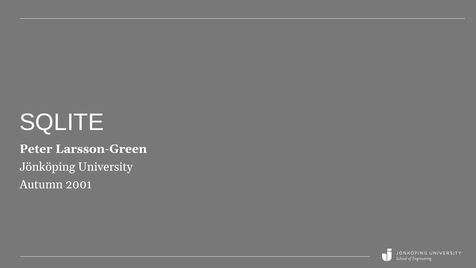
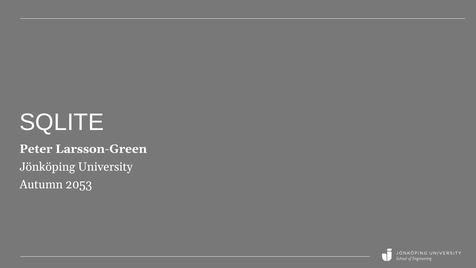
2001: 2001 -> 2053
